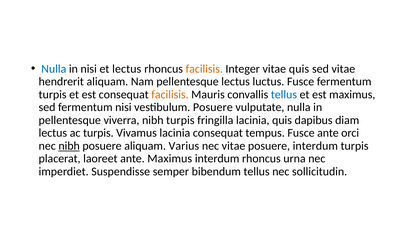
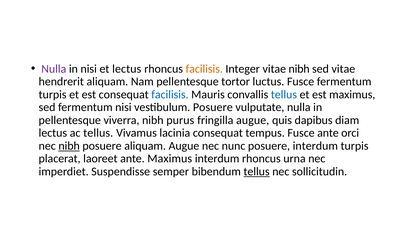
Nulla at (54, 69) colour: blue -> purple
vitae quis: quis -> nibh
pellentesque lectus: lectus -> tortor
facilisis at (170, 94) colour: orange -> blue
nibh turpis: turpis -> purus
fringilla lacinia: lacinia -> augue
ac turpis: turpis -> tellus
aliquam Varius: Varius -> Augue
nec vitae: vitae -> nunc
tellus at (257, 171) underline: none -> present
